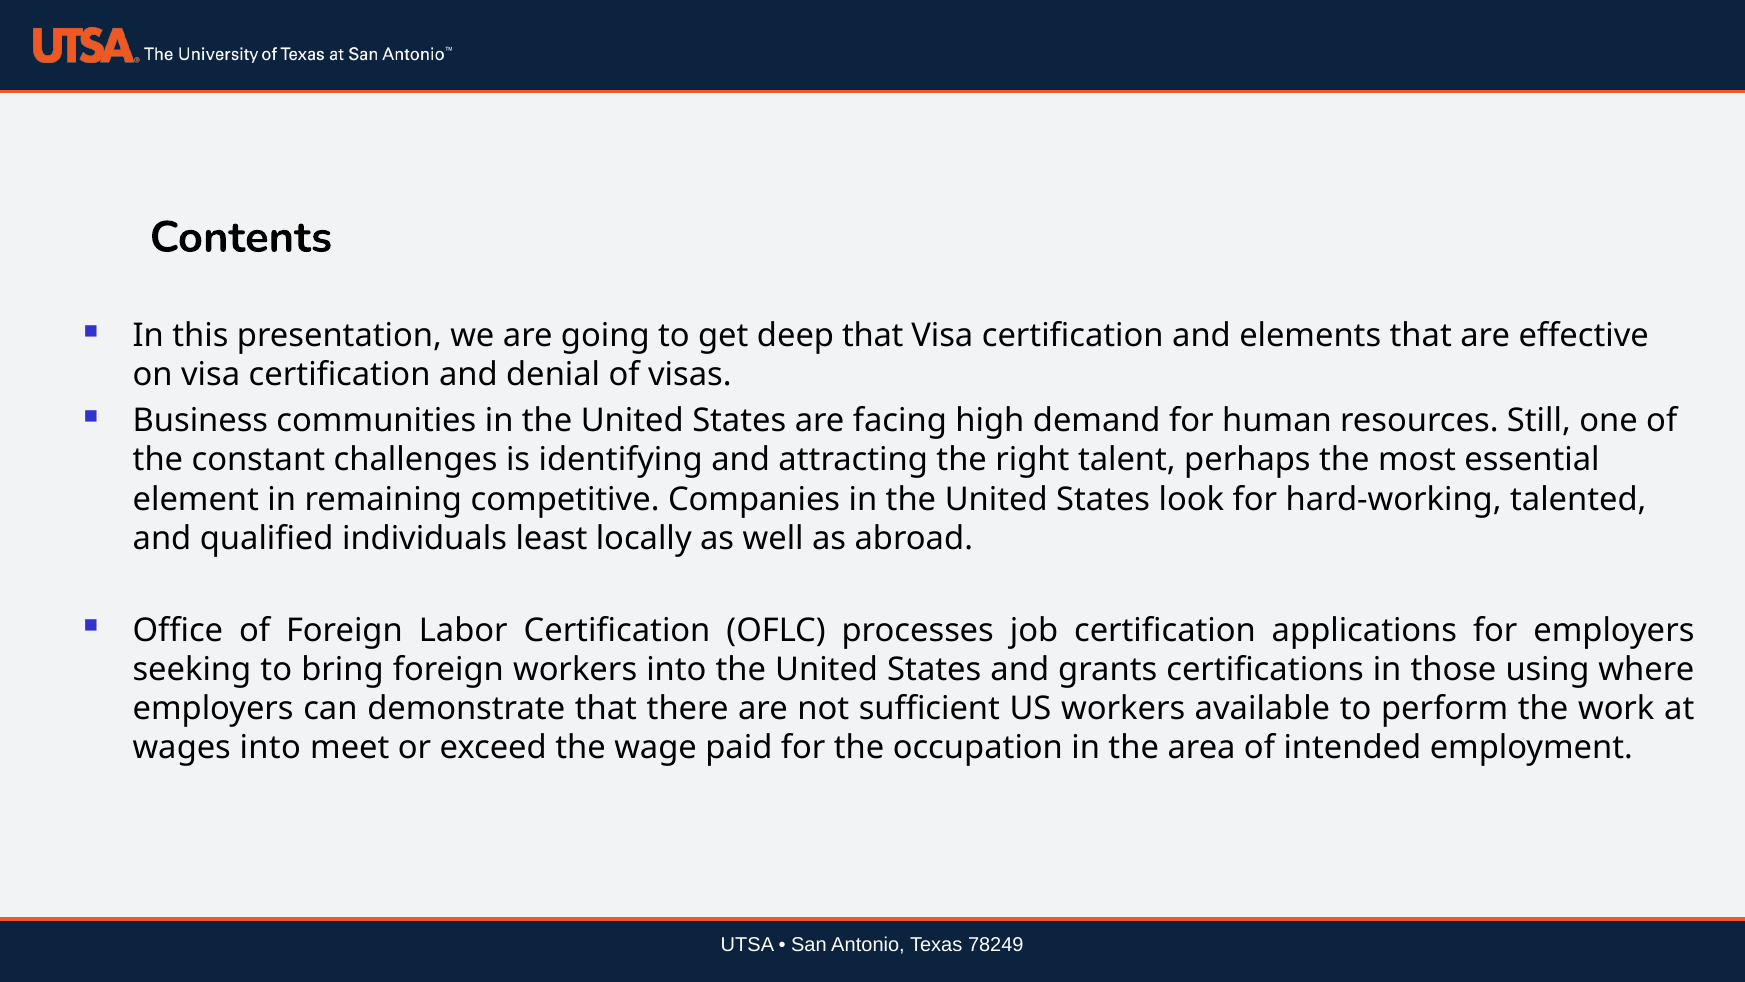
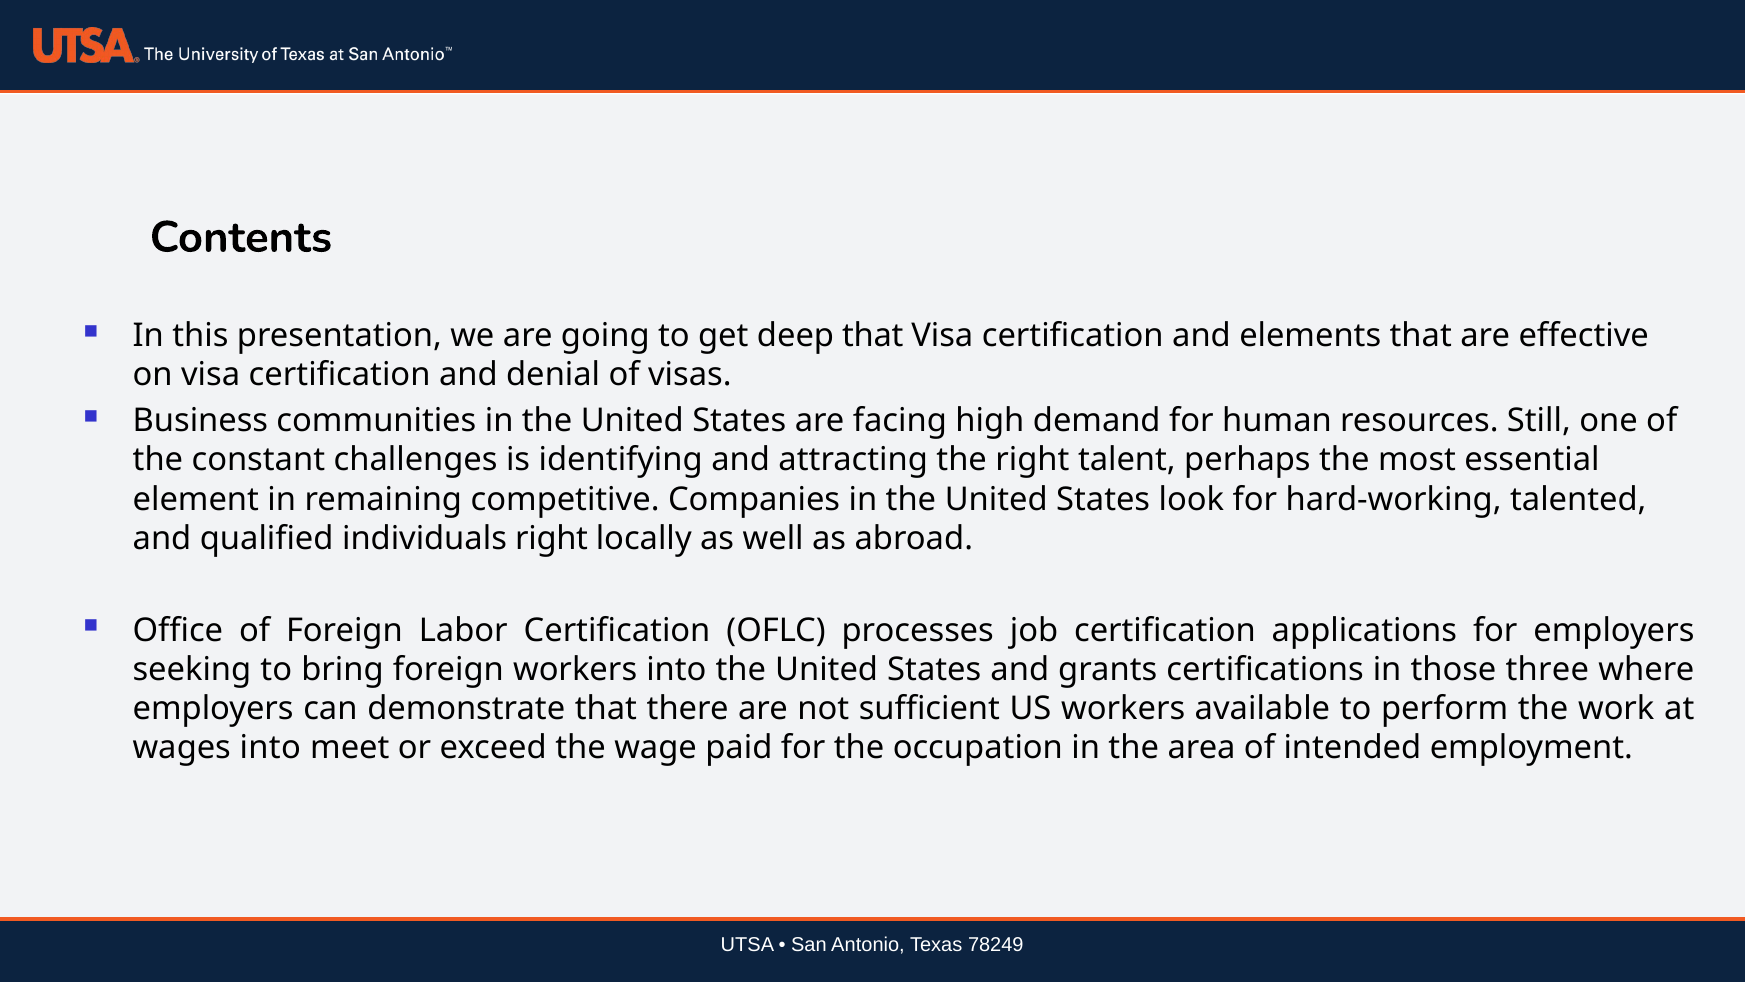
individuals least: least -> right
using: using -> three
